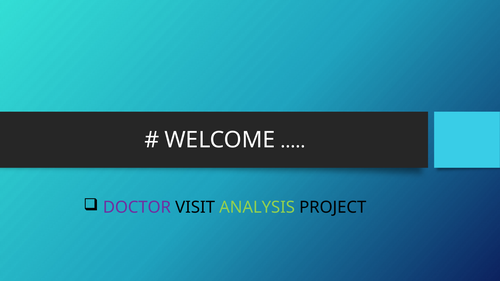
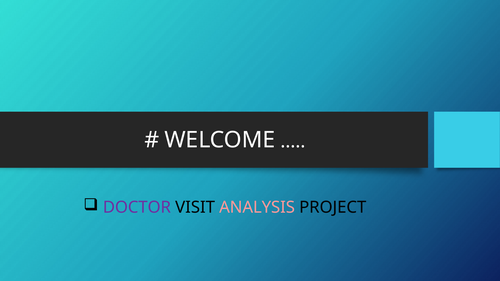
ANALYSIS colour: light green -> pink
